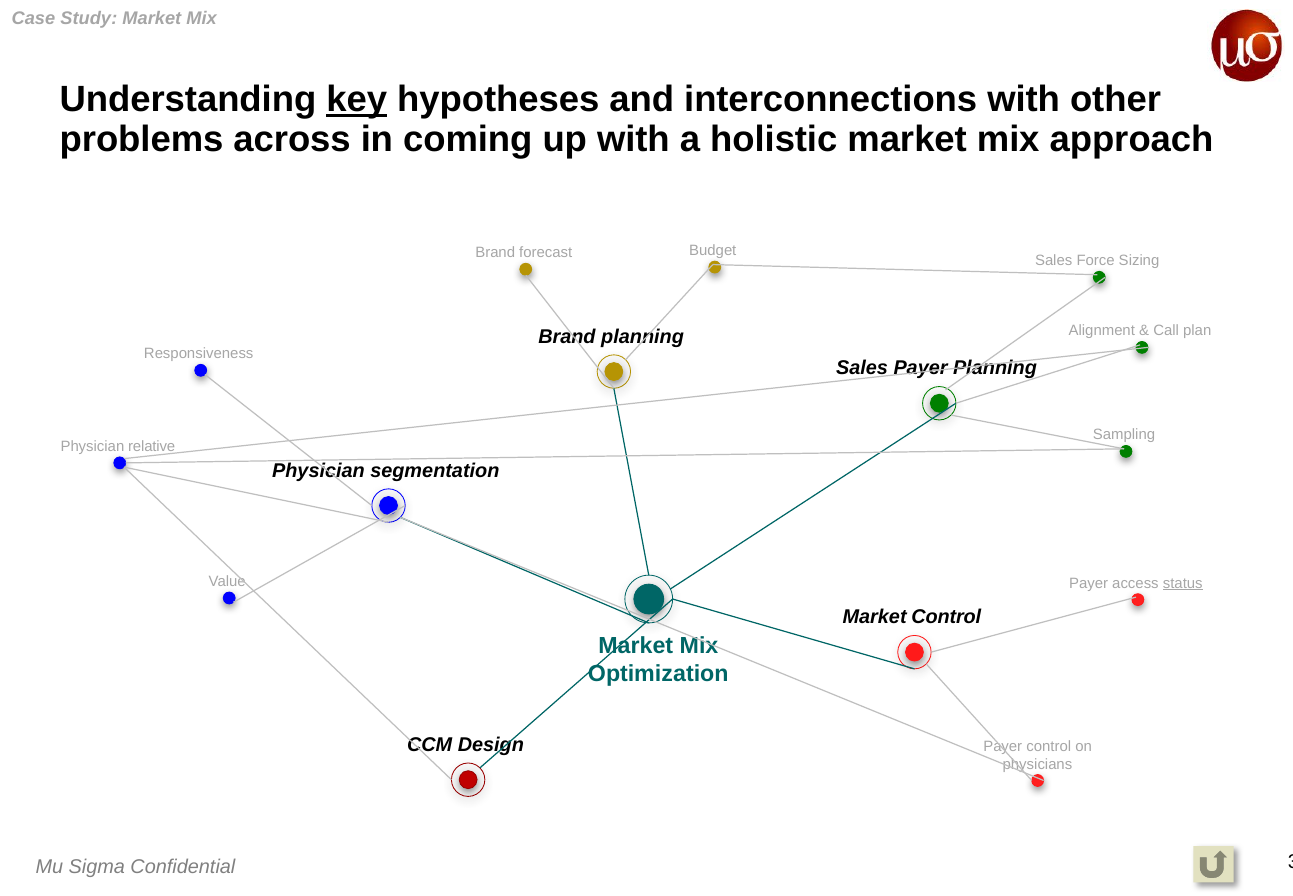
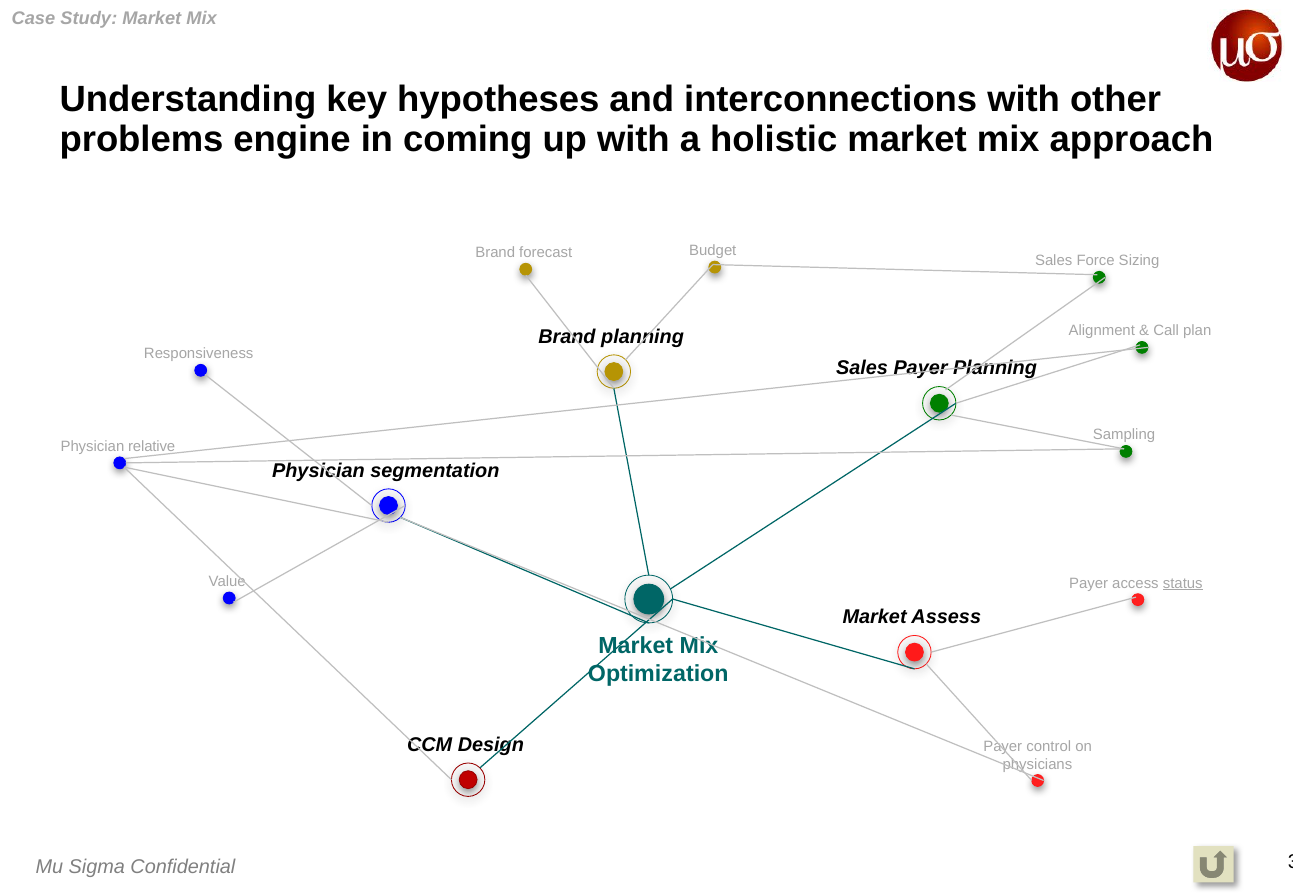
key underline: present -> none
across: across -> engine
Market Control: Control -> Assess
